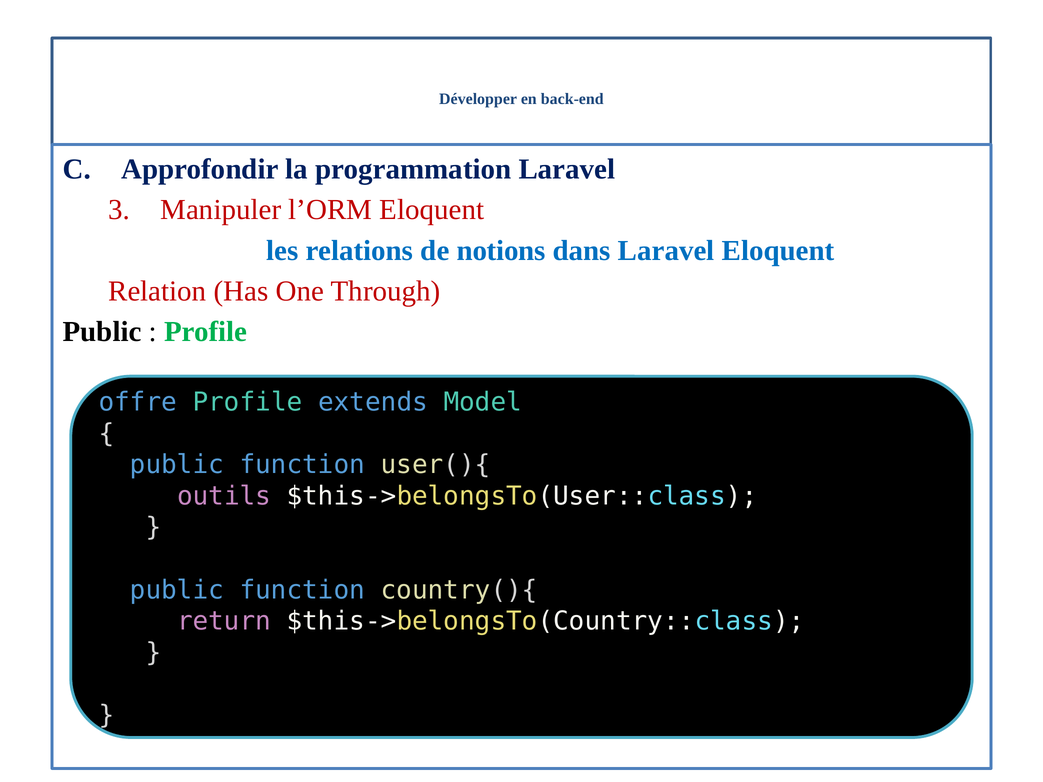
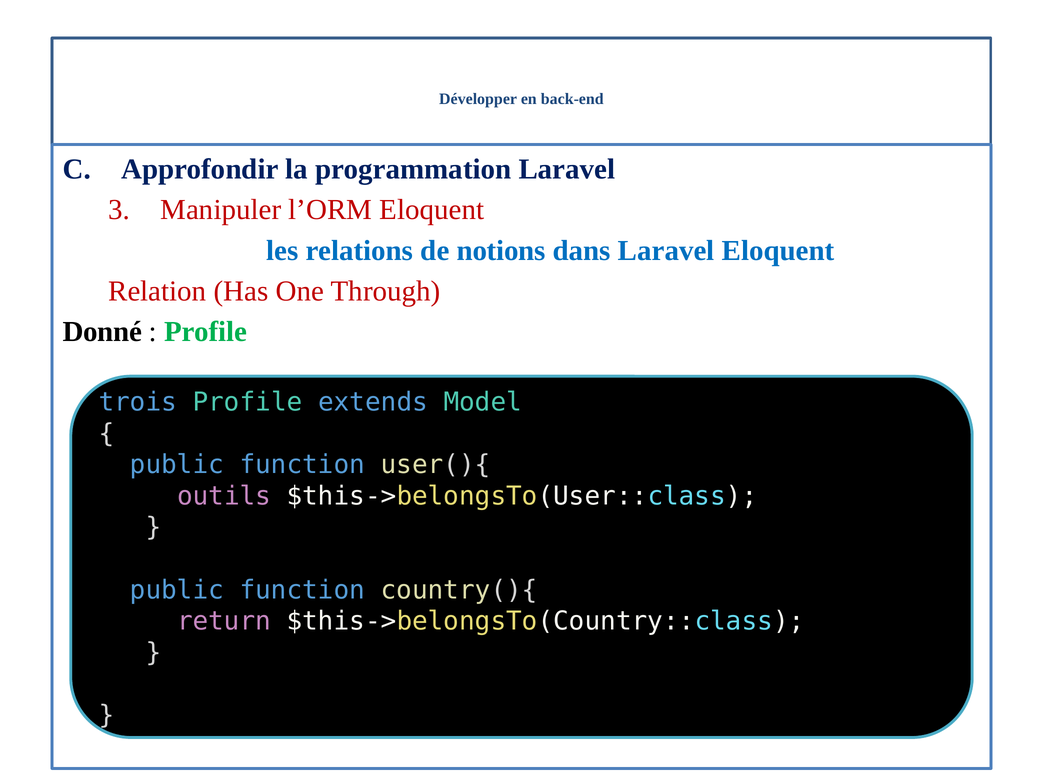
Public at (102, 332): Public -> Donné
offre: offre -> trois
